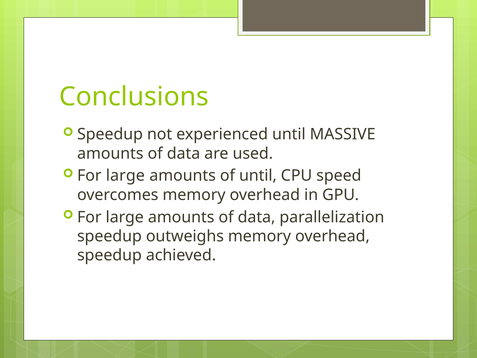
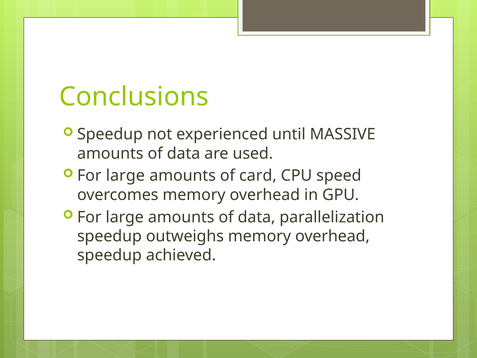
of until: until -> card
